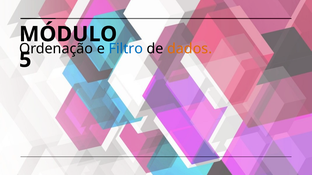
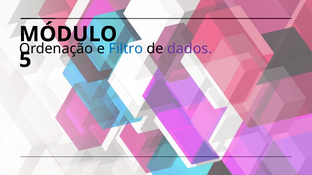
dados colour: orange -> purple
